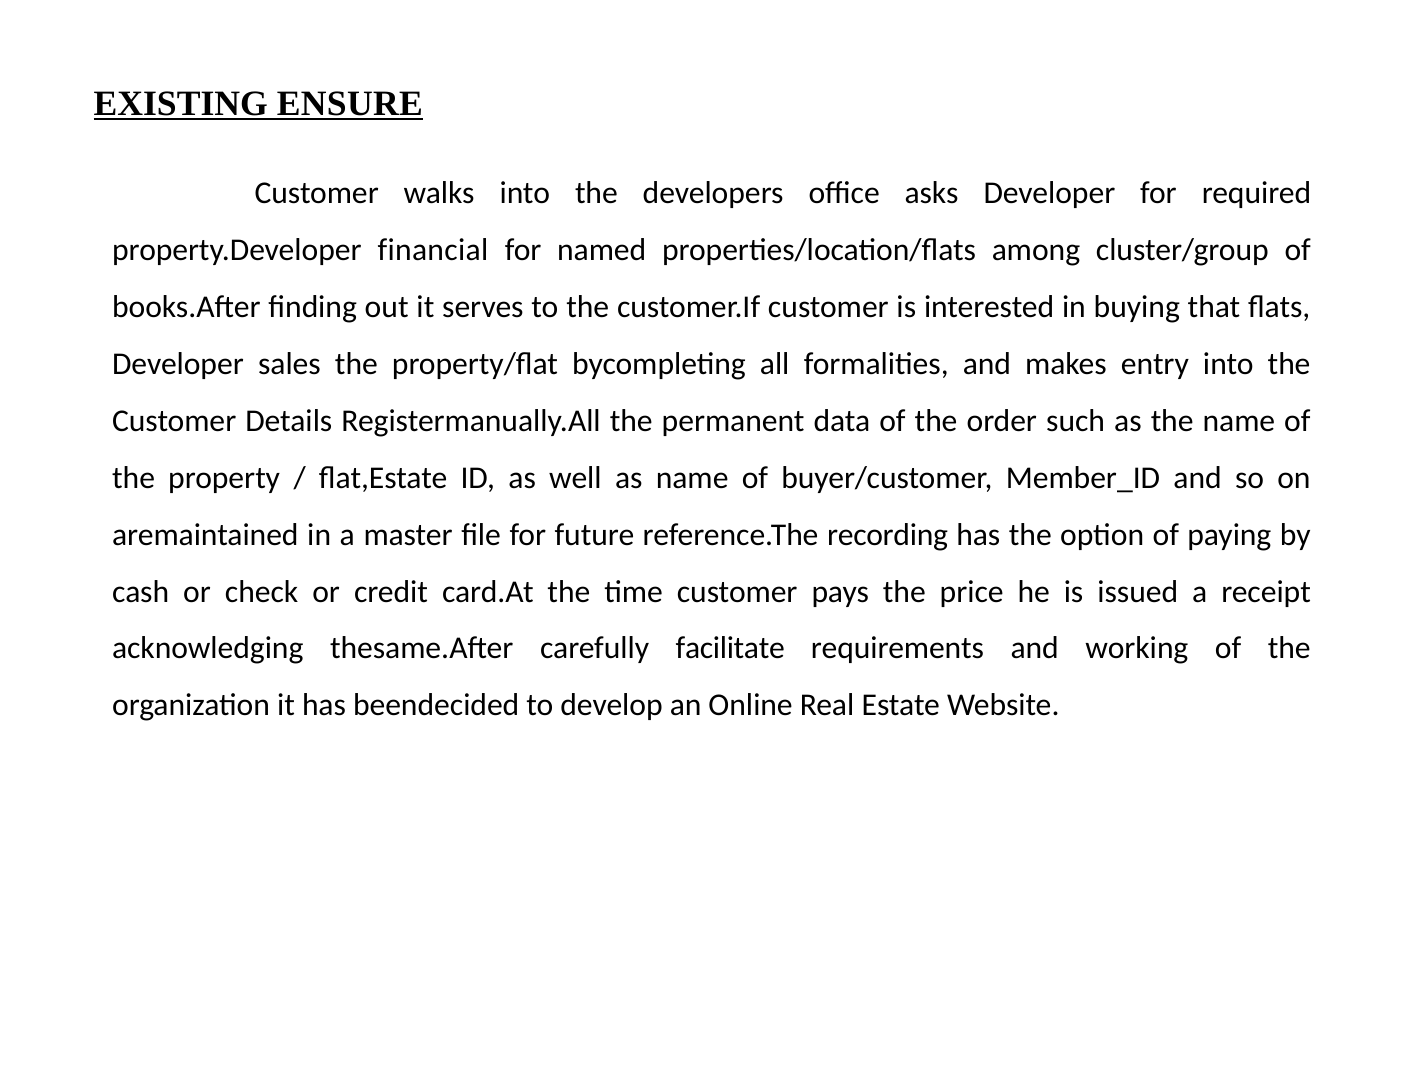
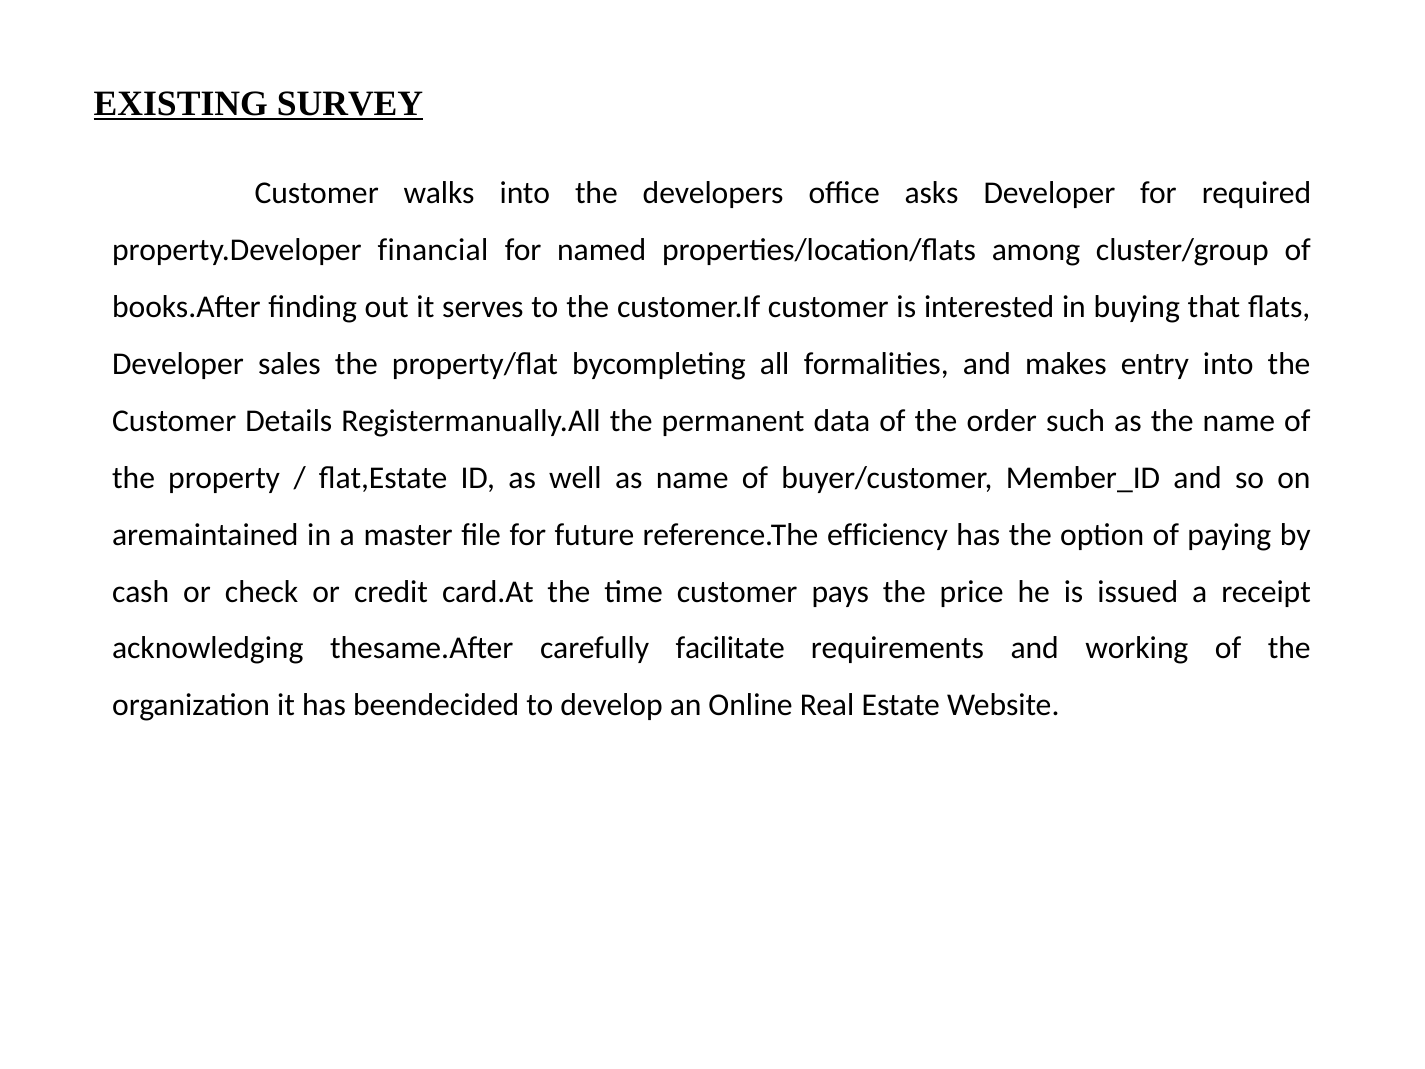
ENSURE: ENSURE -> SURVEY
recording: recording -> efficiency
